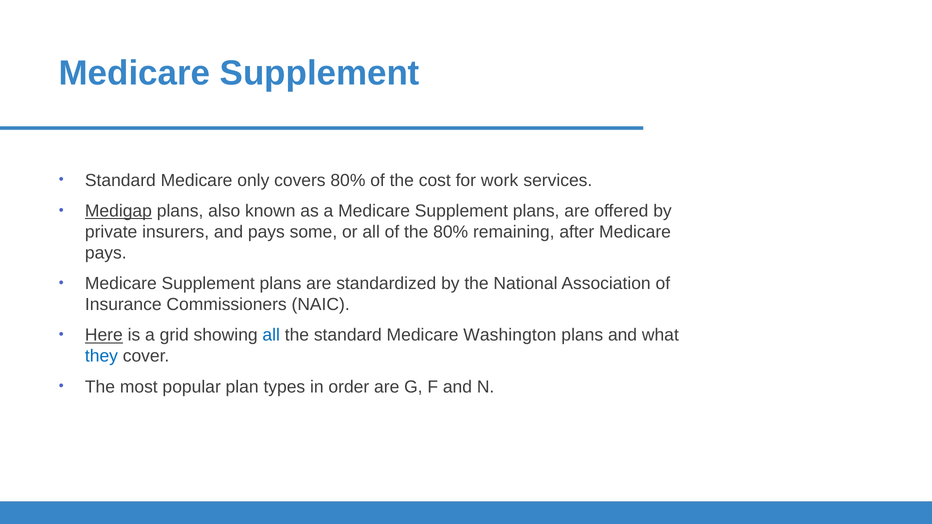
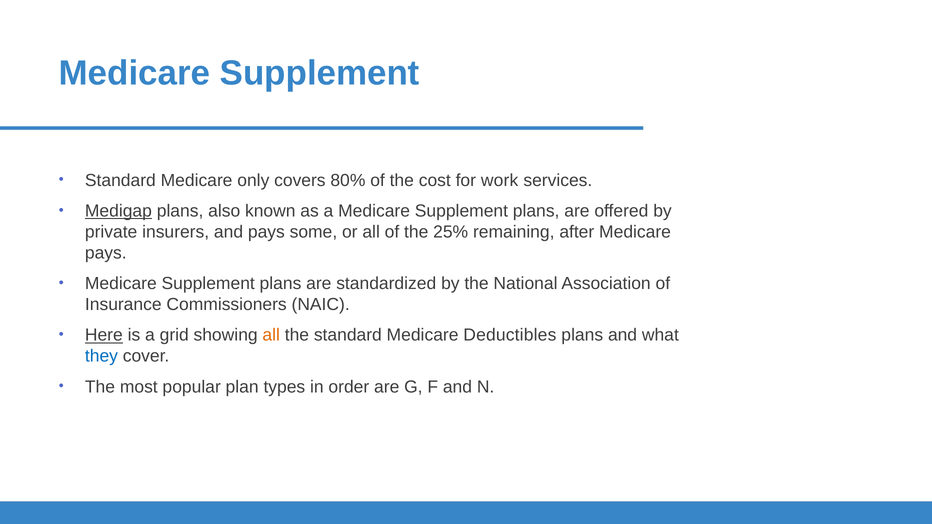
the 80%: 80% -> 25%
all at (271, 335) colour: blue -> orange
Washington: Washington -> Deductibles
